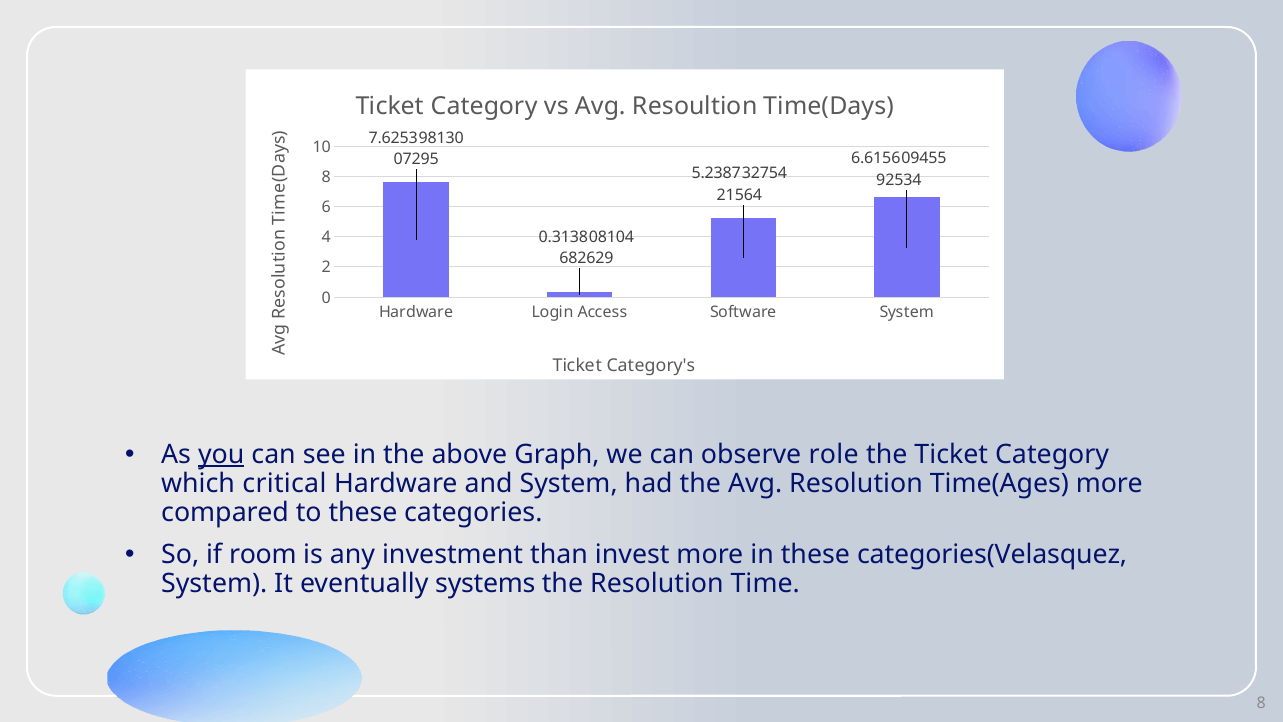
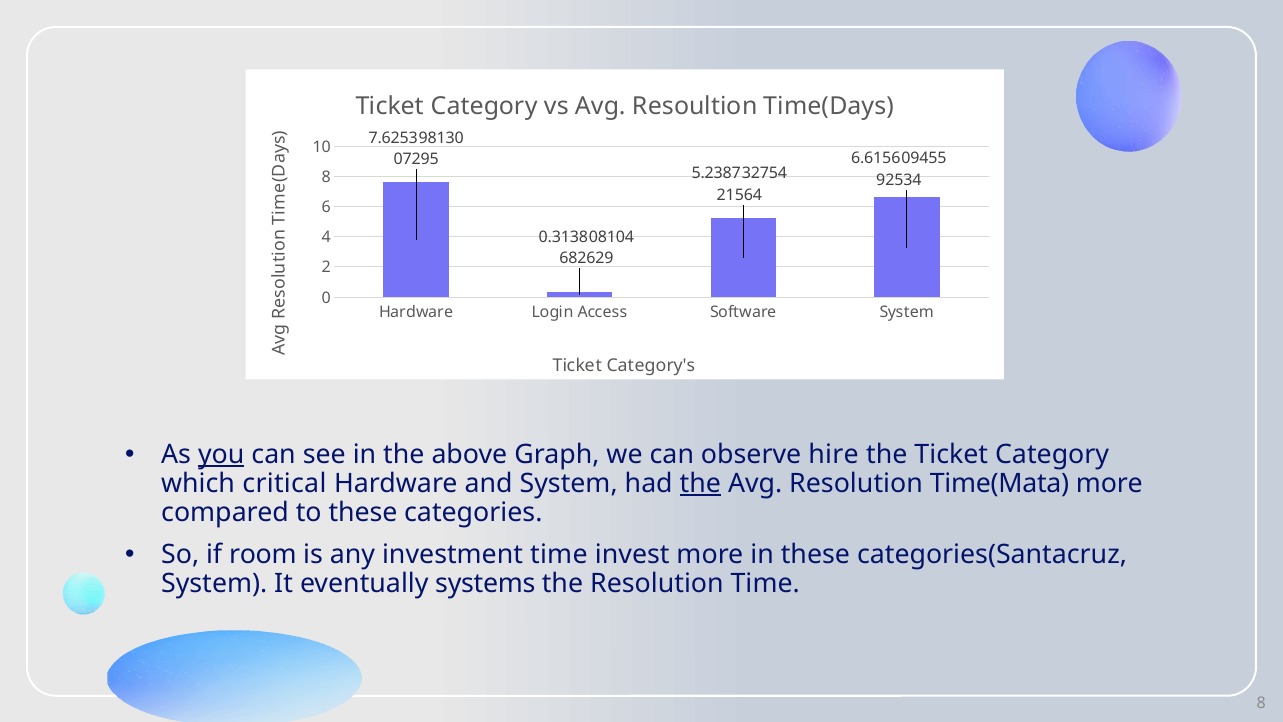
role: role -> hire
the at (700, 483) underline: none -> present
Time(Ages: Time(Ages -> Time(Mata
investment than: than -> time
categories(Velasquez: categories(Velasquez -> categories(Santacruz
